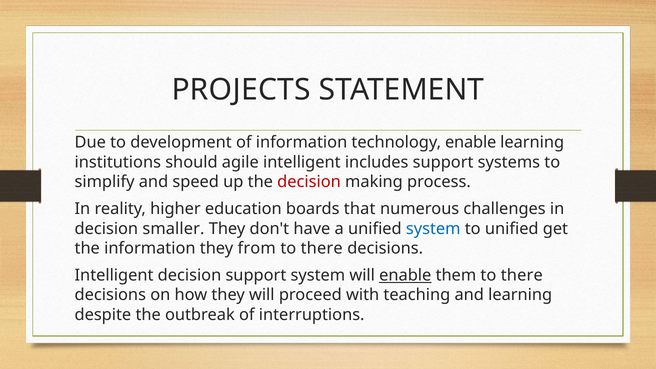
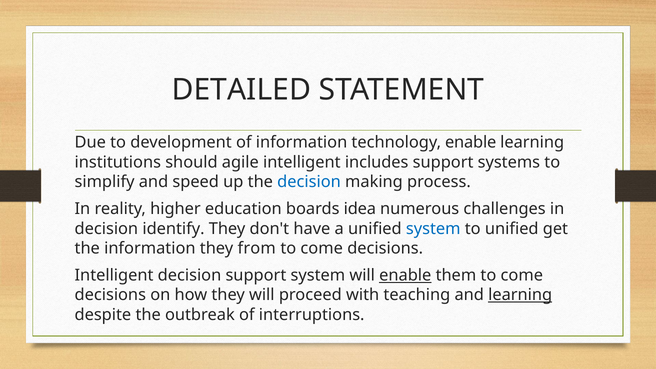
PROJECTS: PROJECTS -> DETAILED
decision at (309, 182) colour: red -> blue
that: that -> idea
smaller: smaller -> identify
there at (322, 248): there -> come
them to there: there -> come
learning at (520, 295) underline: none -> present
